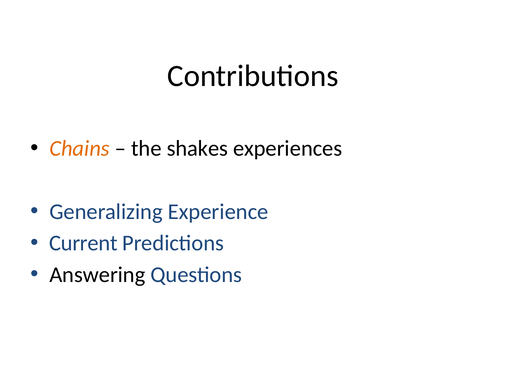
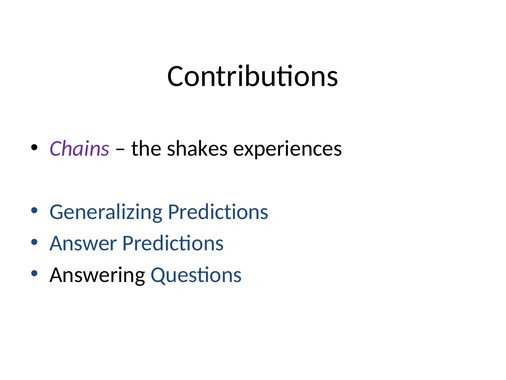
Chains colour: orange -> purple
Generalizing Experience: Experience -> Predictions
Current: Current -> Answer
